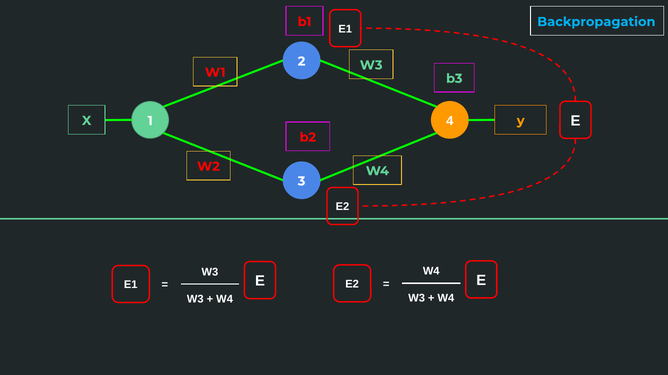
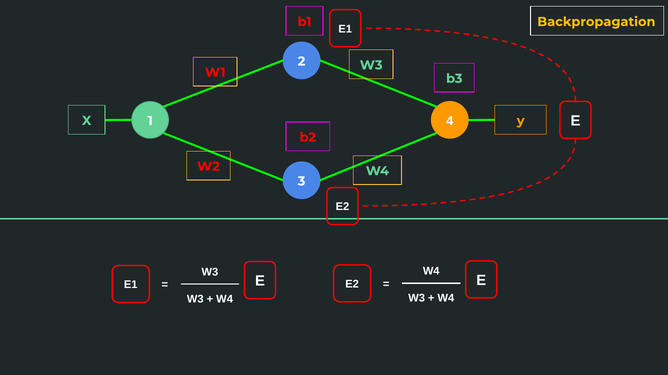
Backpropagation colour: light blue -> yellow
